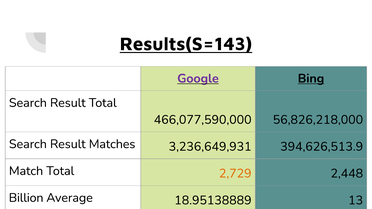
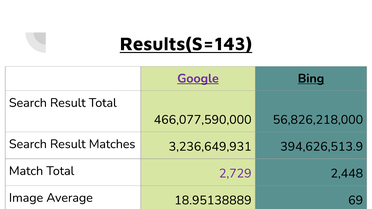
2,729 colour: orange -> purple
Billion: Billion -> Image
13: 13 -> 69
